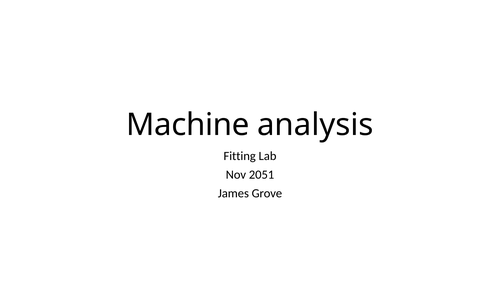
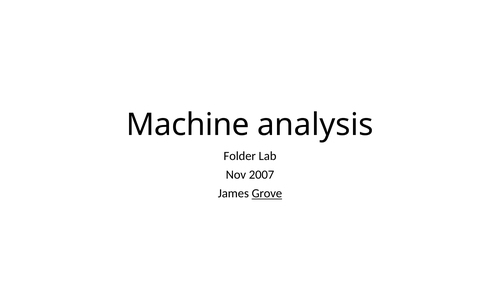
Fitting: Fitting -> Folder
2051: 2051 -> 2007
Grove underline: none -> present
